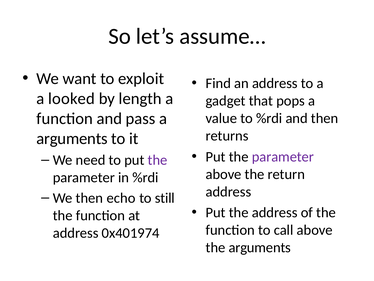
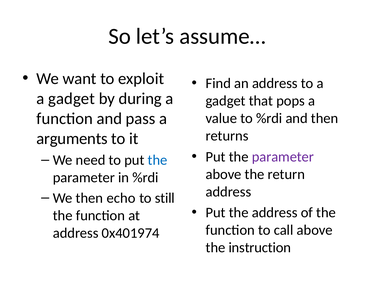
looked at (72, 98): looked -> gadget
length: length -> during
the at (158, 160) colour: purple -> blue
the arguments: arguments -> instruction
